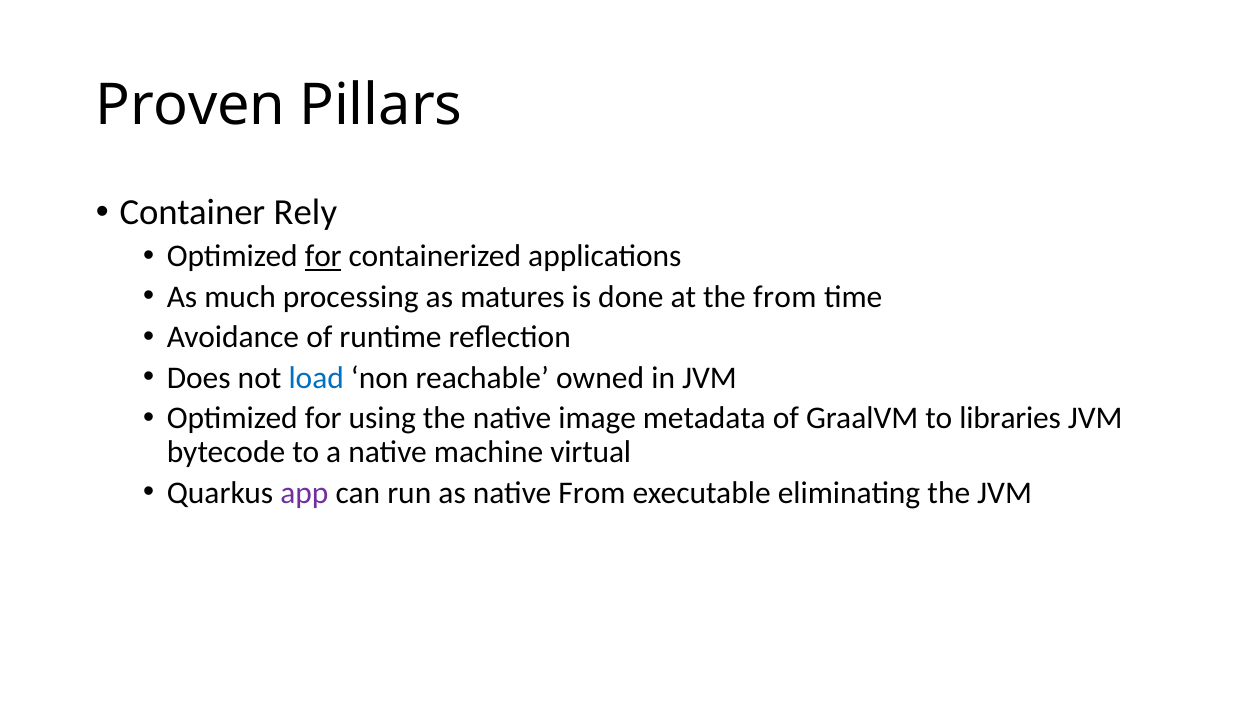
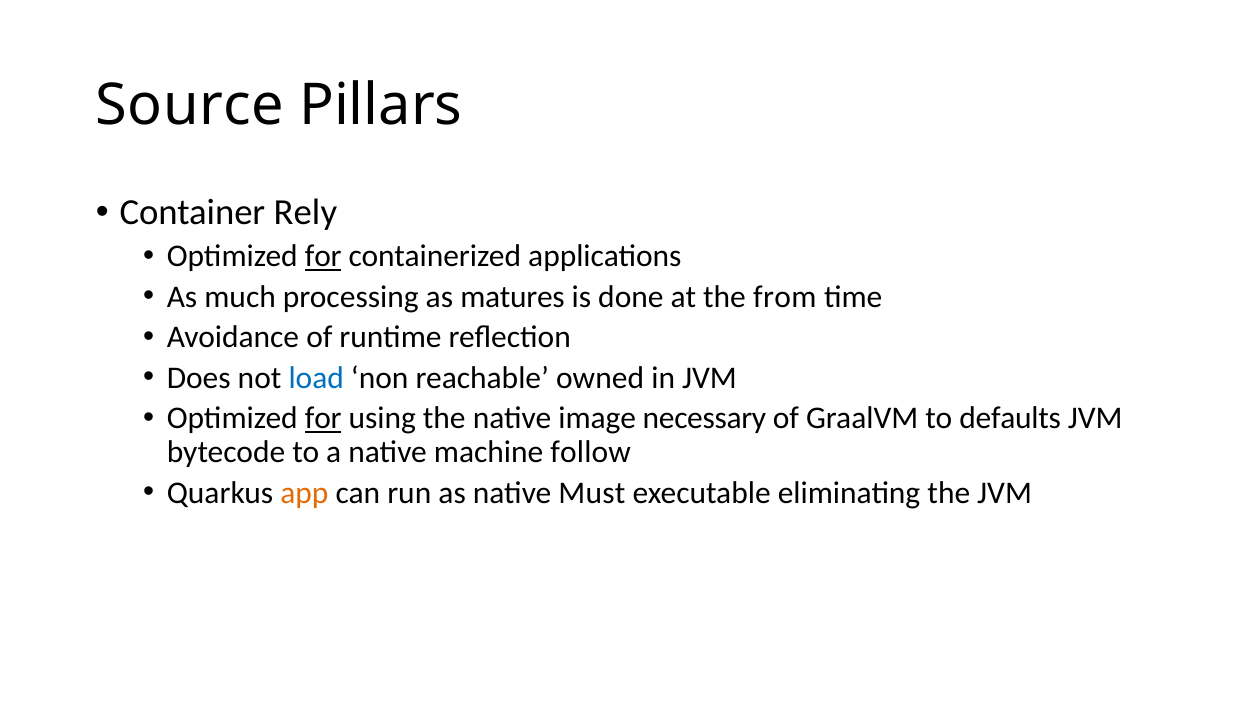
Proven: Proven -> Source
for at (323, 418) underline: none -> present
metadata: metadata -> necessary
libraries: libraries -> defaults
virtual: virtual -> follow
app colour: purple -> orange
native From: From -> Must
